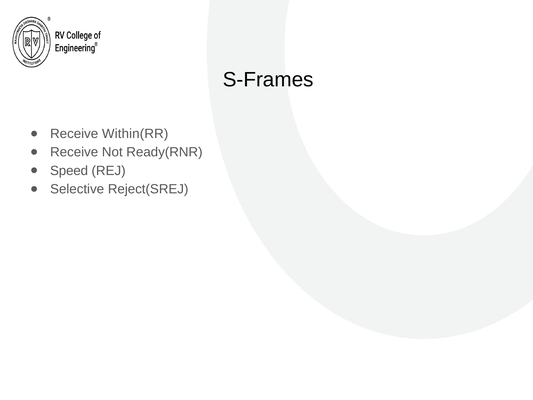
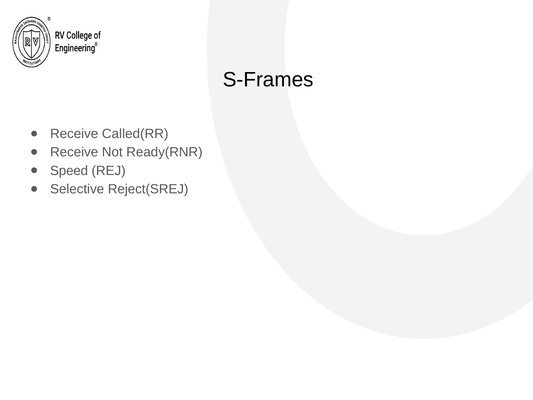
Within(RR: Within(RR -> Called(RR
